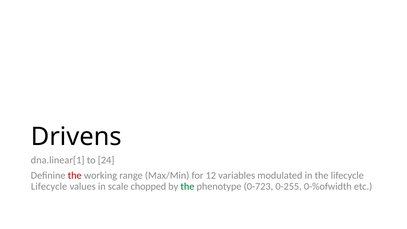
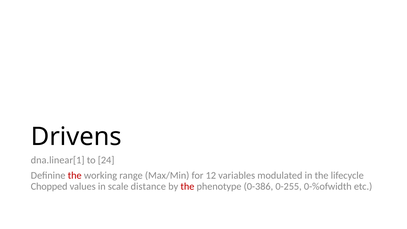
Lifecycle at (49, 186): Lifecycle -> Chopped
chopped: chopped -> distance
the at (187, 186) colour: green -> red
0-723: 0-723 -> 0-386
